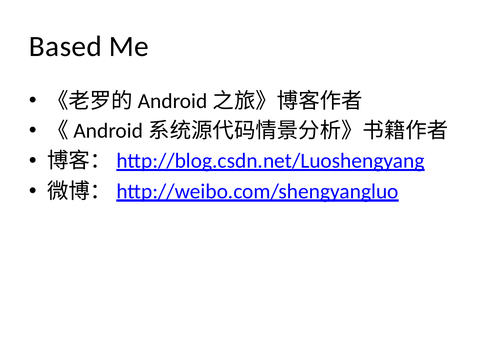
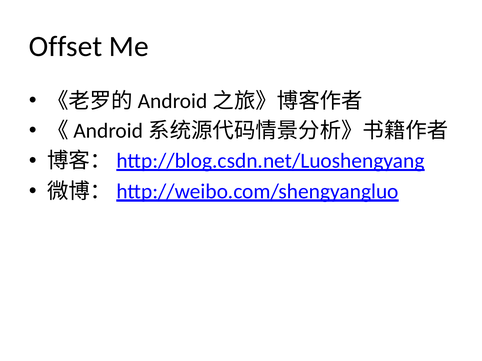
Based: Based -> Offset
